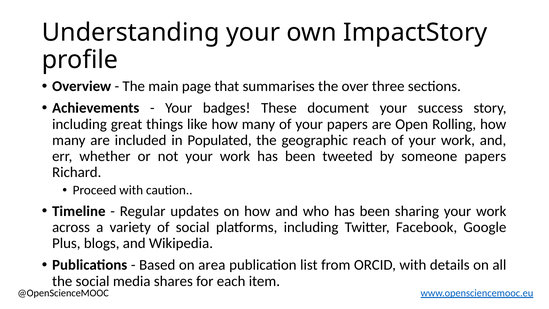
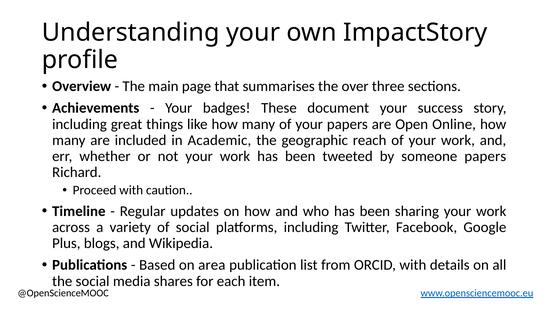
Rolling: Rolling -> Online
Populated: Populated -> Academic
